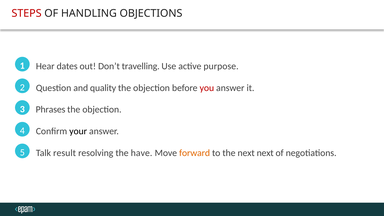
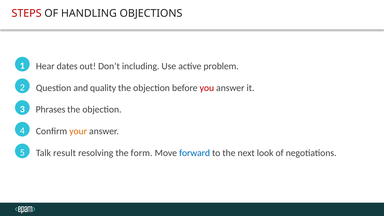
travelling: travelling -> including
purpose: purpose -> problem
your colour: black -> orange
have: have -> form
forward colour: orange -> blue
next next: next -> look
